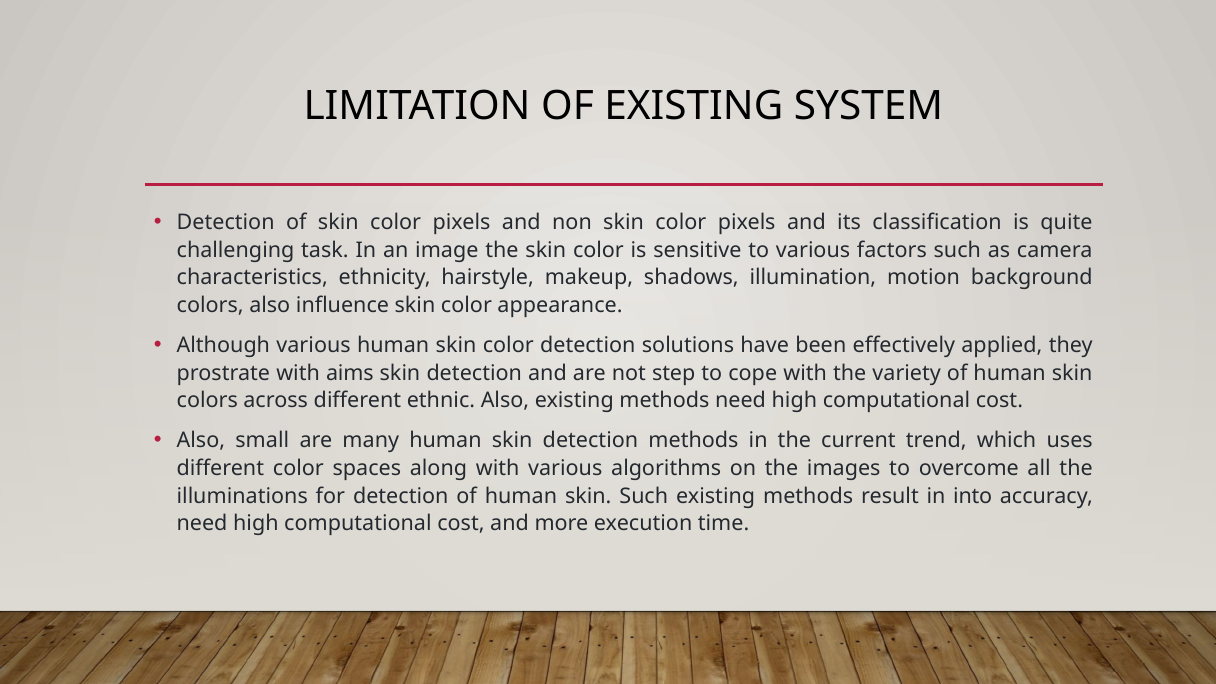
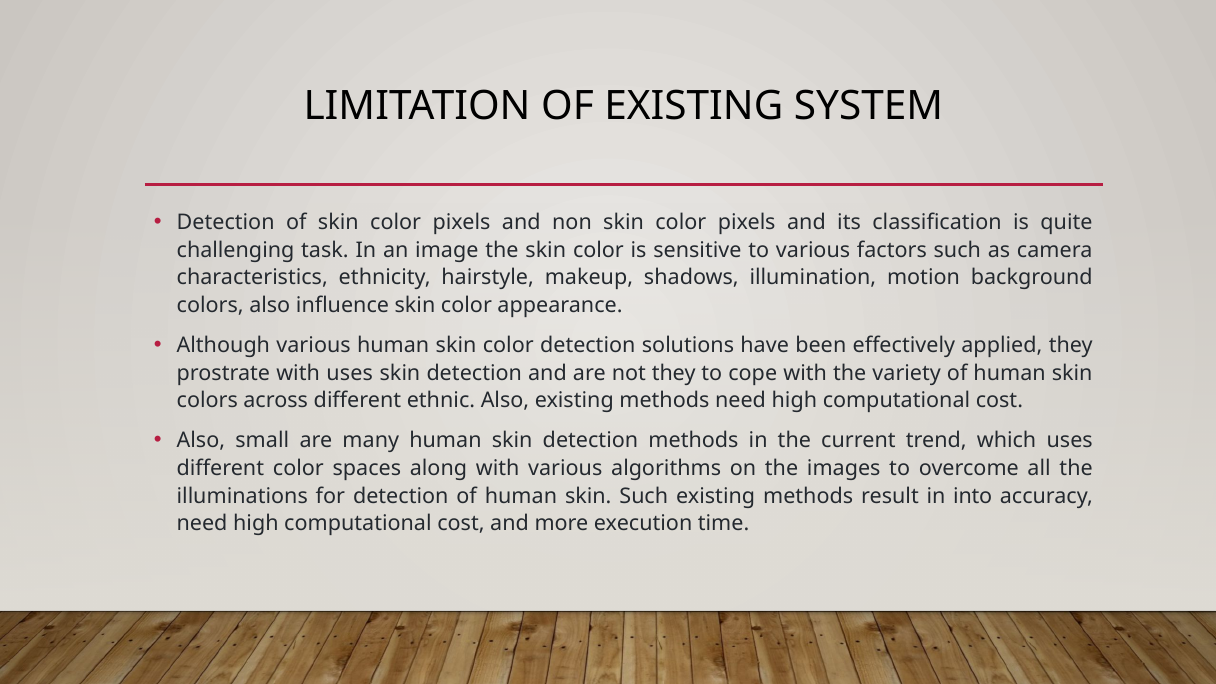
with aims: aims -> uses
not step: step -> they
